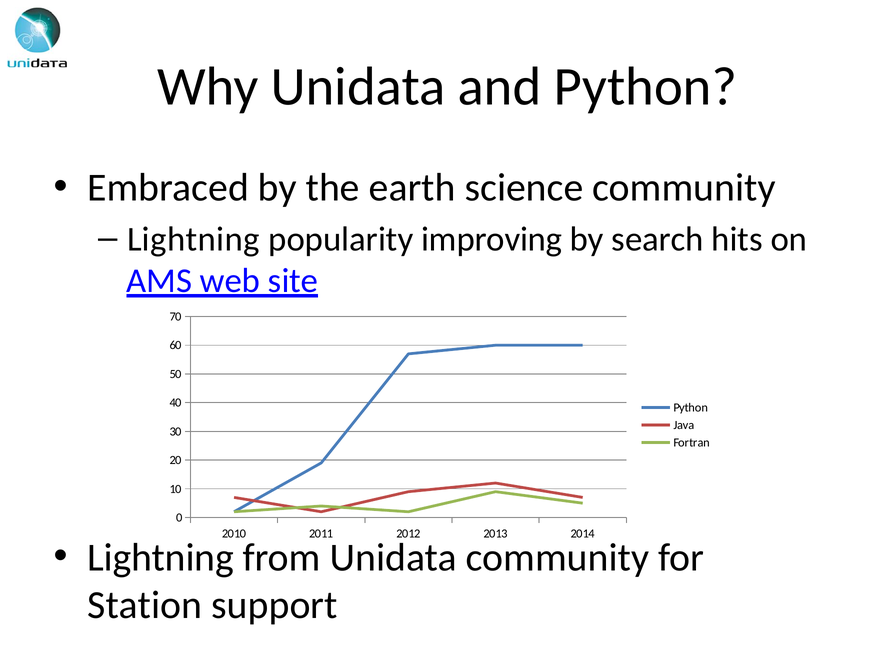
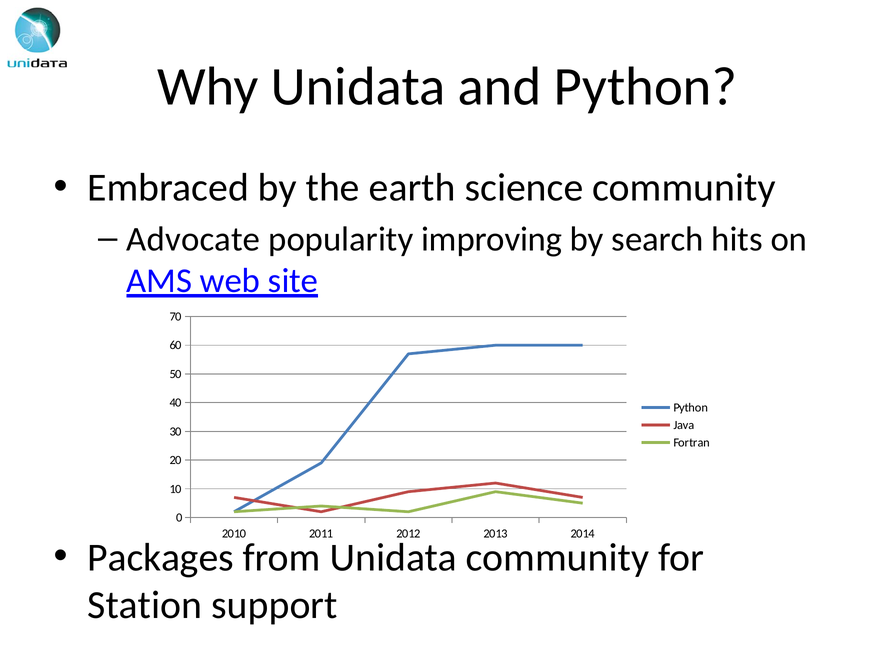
Lightning at (193, 239): Lightning -> Advocate
Lightning at (161, 558): Lightning -> Packages
